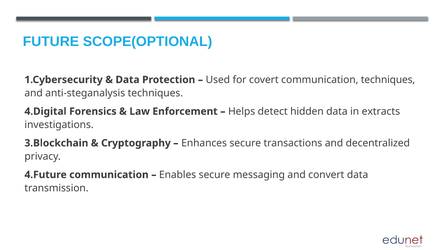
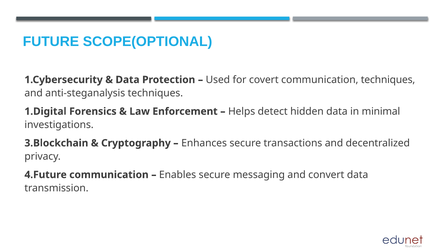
4.Digital: 4.Digital -> 1.Digital
extracts: extracts -> minimal
